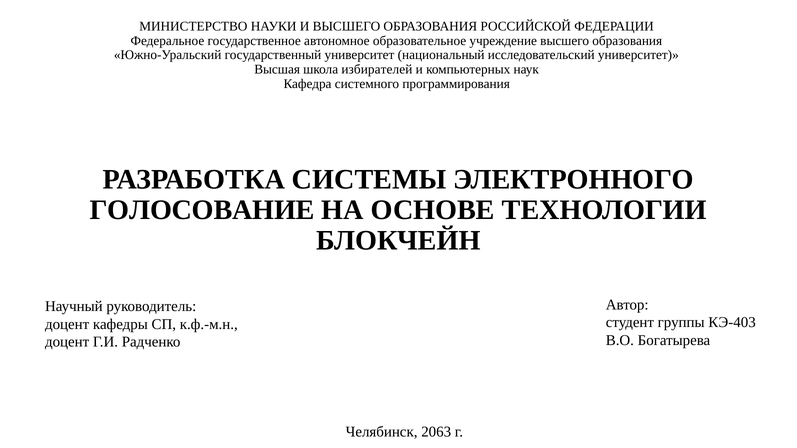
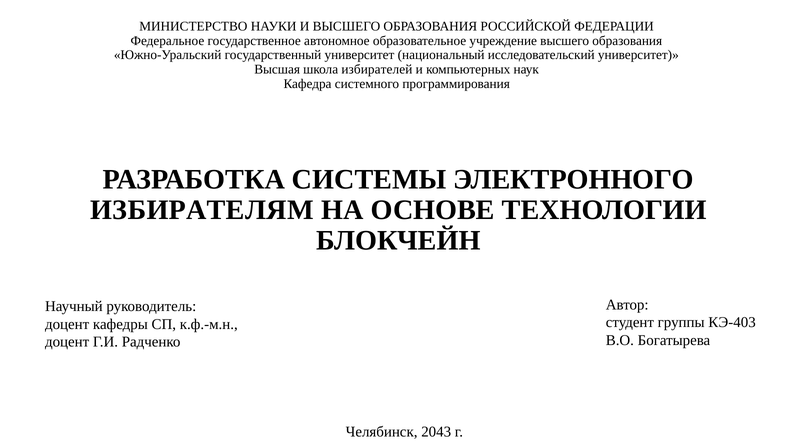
ГОЛОСОВАНИЕ: ГОЛОСОВАНИЕ -> ИЗБИРАТЕЛЯМ
2063: 2063 -> 2043
